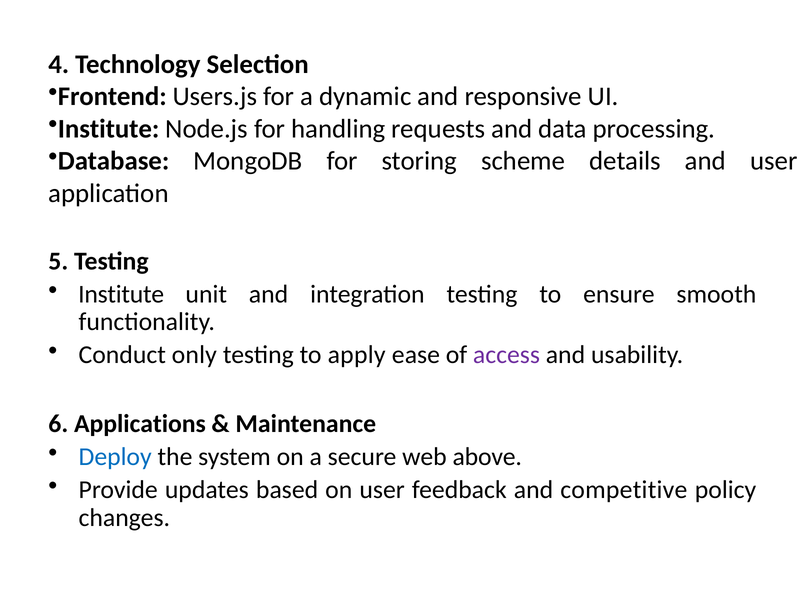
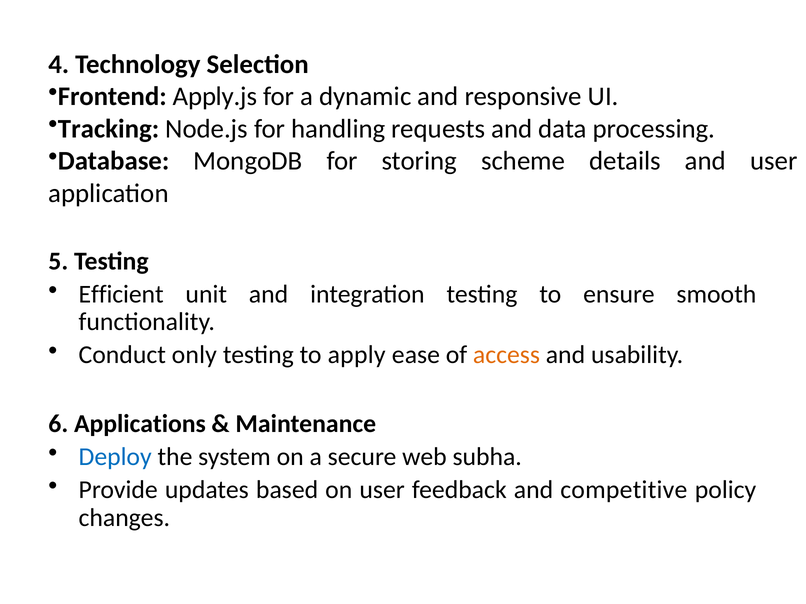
Users.js: Users.js -> Apply.js
Institute at (109, 129): Institute -> Tracking
Institute at (121, 294): Institute -> Efficient
access colour: purple -> orange
above: above -> subha
